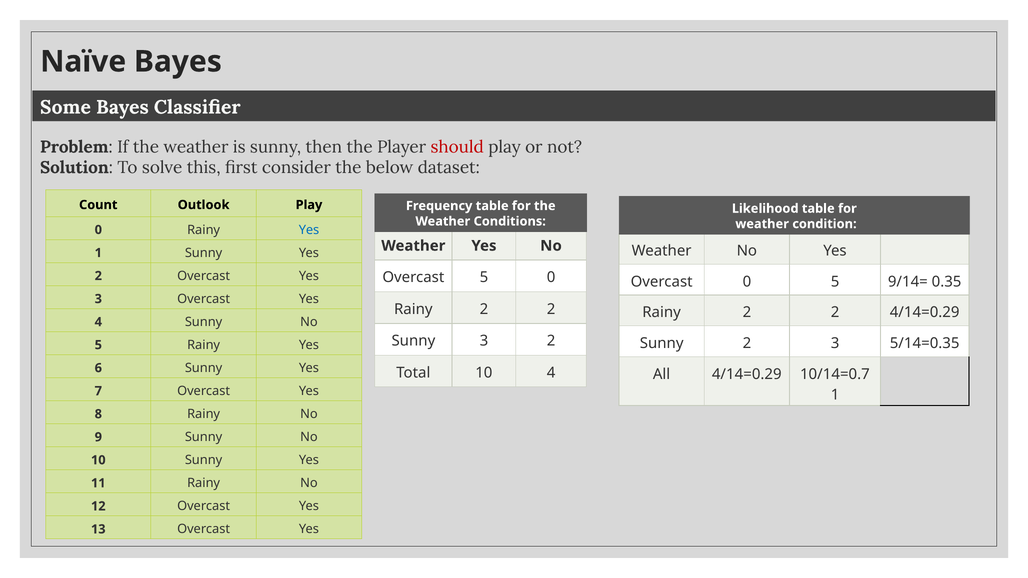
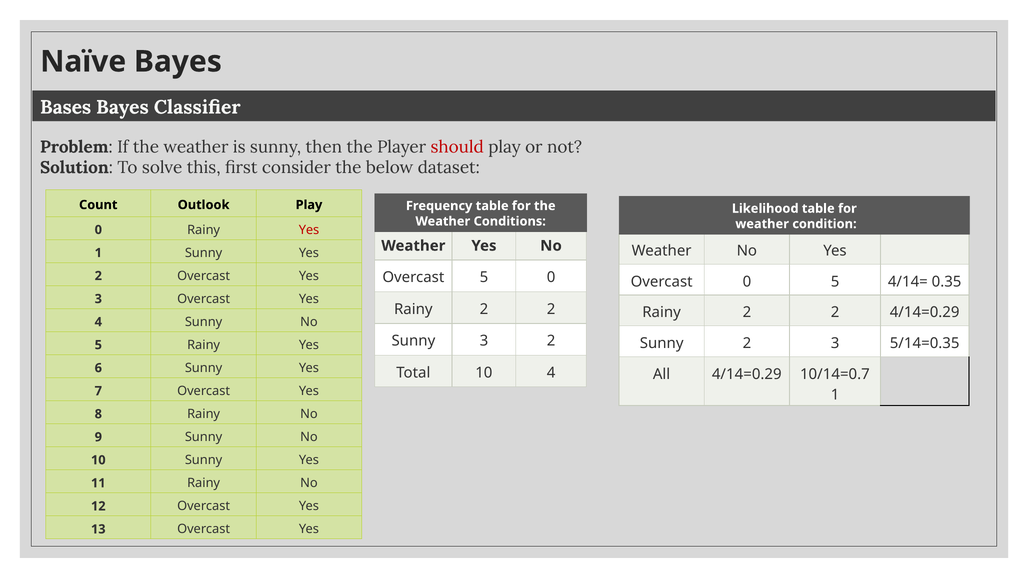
Some: Some -> Bases
Yes at (309, 230) colour: blue -> red
9/14=: 9/14= -> 4/14=
